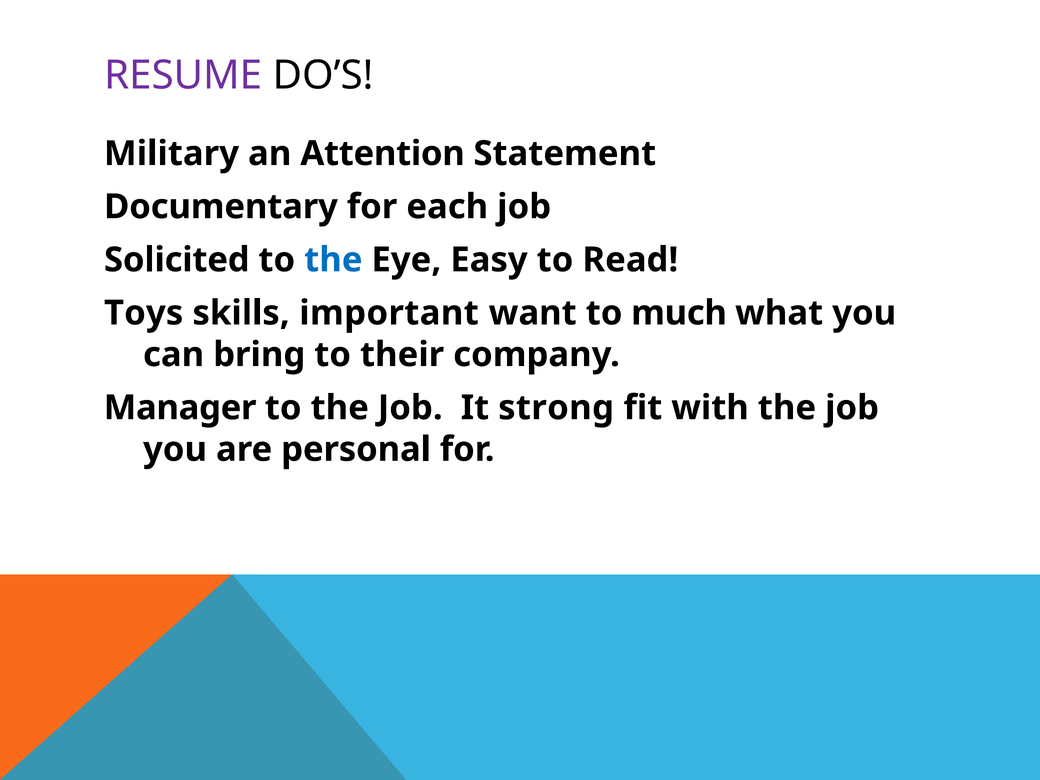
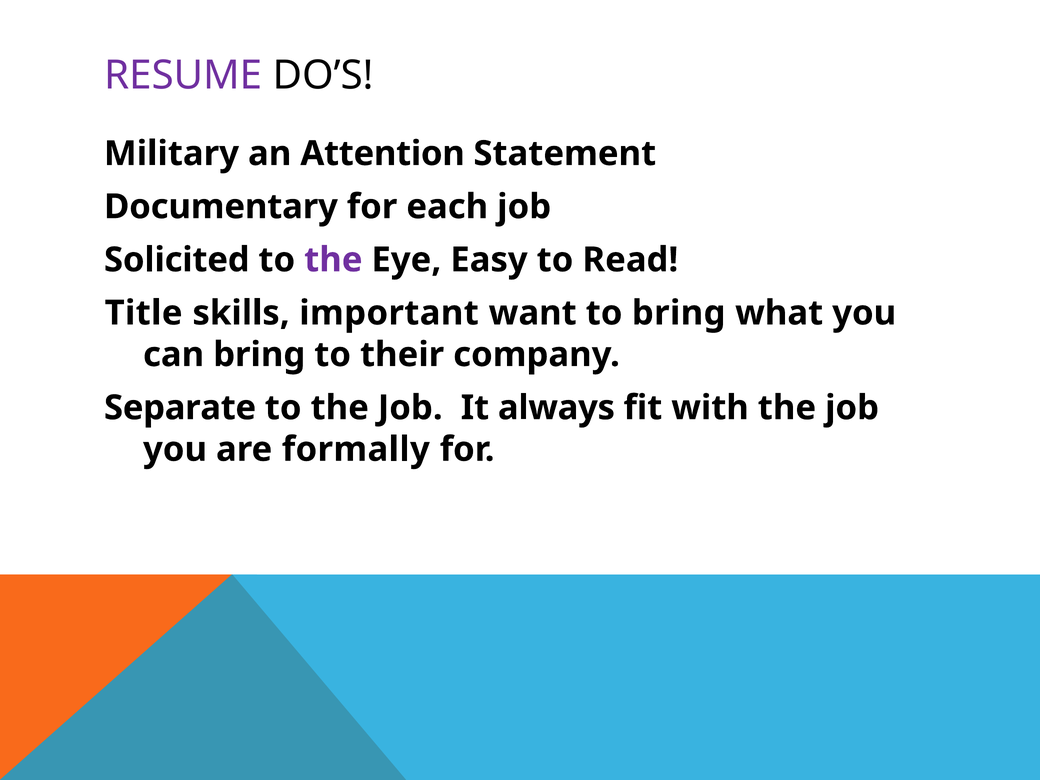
the at (333, 260) colour: blue -> purple
Toys: Toys -> Title
to much: much -> bring
Manager: Manager -> Separate
strong: strong -> always
personal: personal -> formally
